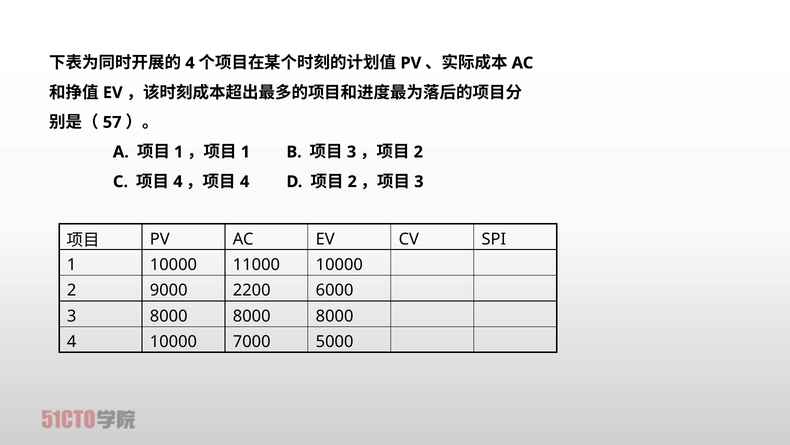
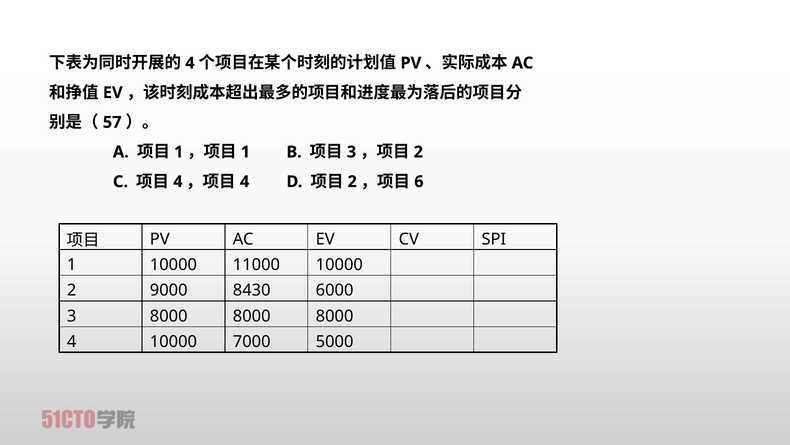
3 at (419, 181): 3 -> 6
2200: 2200 -> 8430
